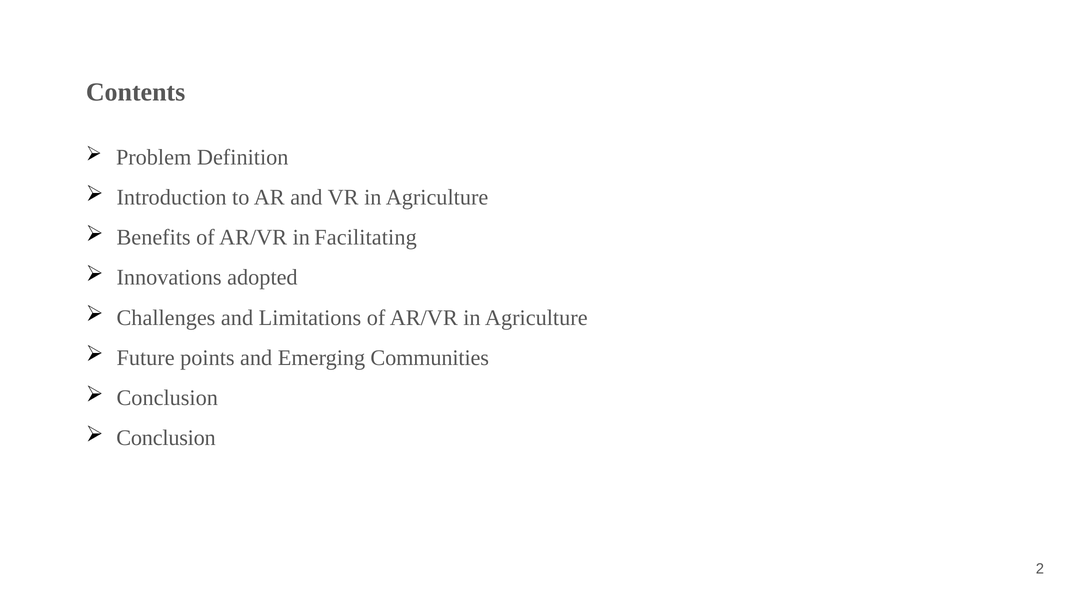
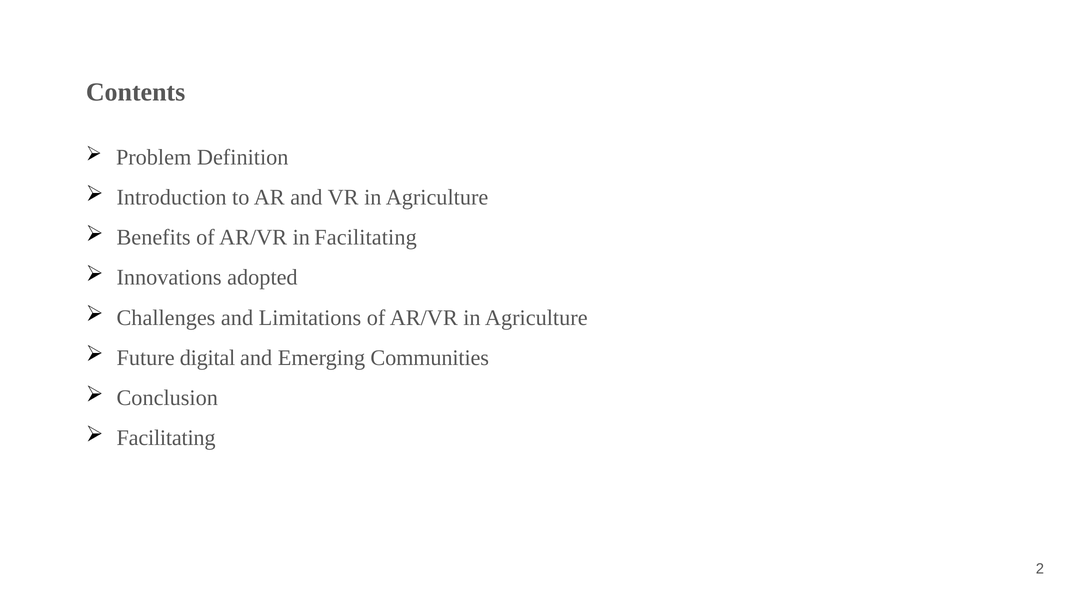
points: points -> digital
Conclusion at (166, 438): Conclusion -> Facilitating
